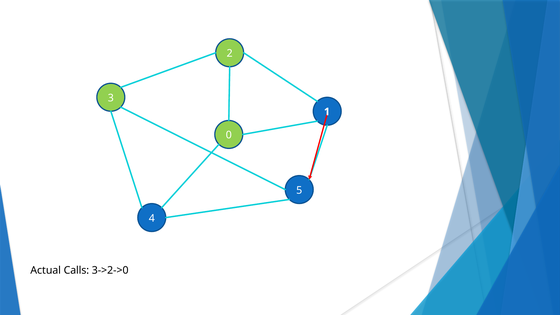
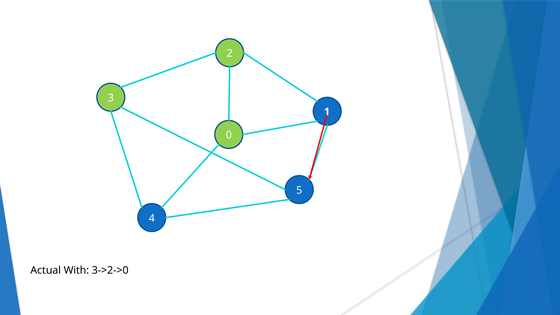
Calls: Calls -> With
